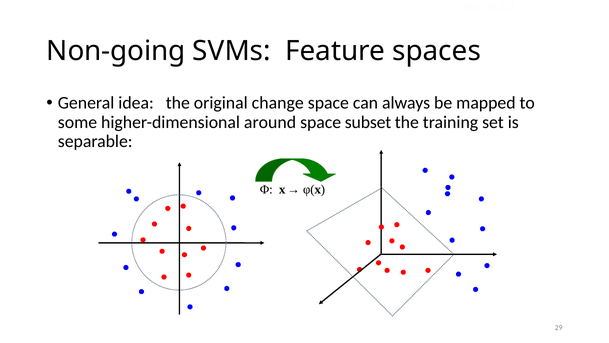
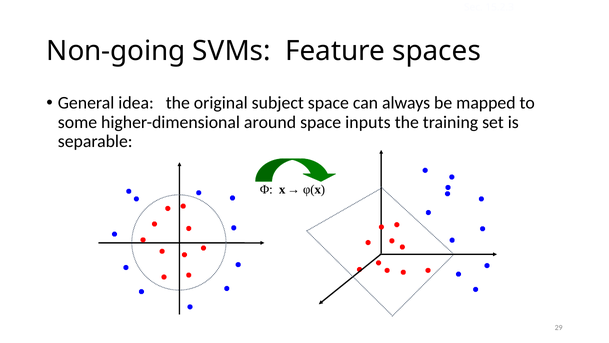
change: change -> subject
subset: subset -> inputs
